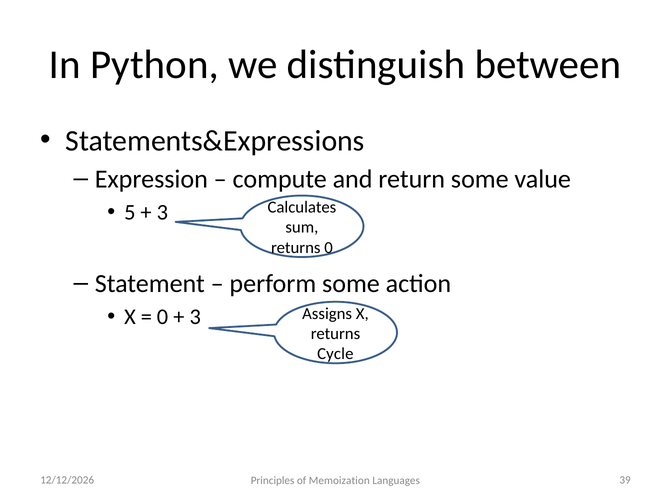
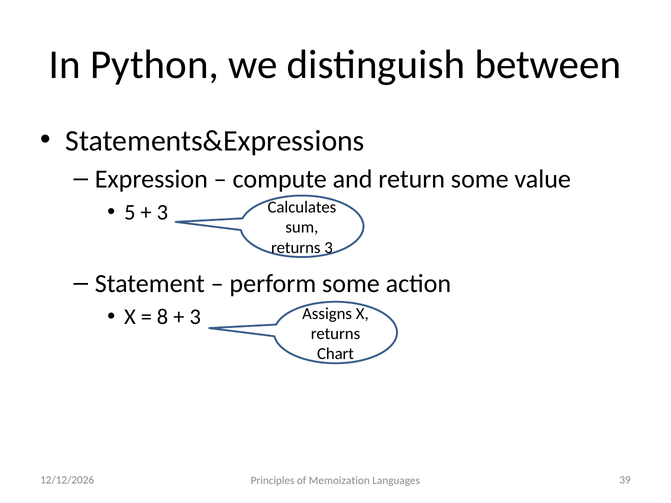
returns 0: 0 -> 3
0 at (163, 317): 0 -> 8
Cycle: Cycle -> Chart
